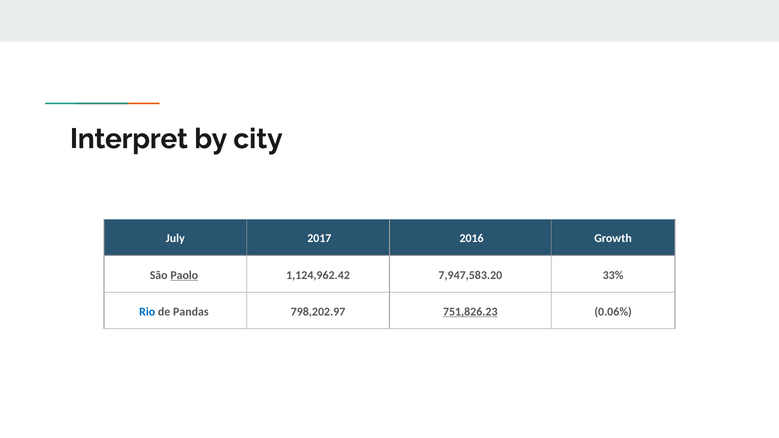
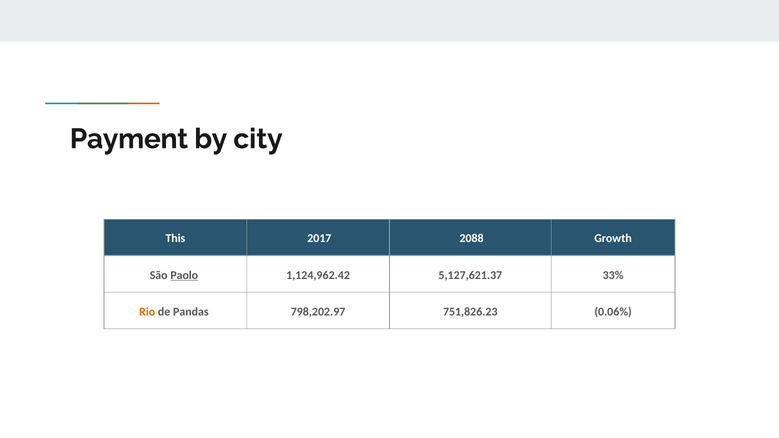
Interpret: Interpret -> Payment
July: July -> This
2016: 2016 -> 2088
7,947,583.20: 7,947,583.20 -> 5,127,621.37
Rio colour: blue -> orange
751,826.23 underline: present -> none
